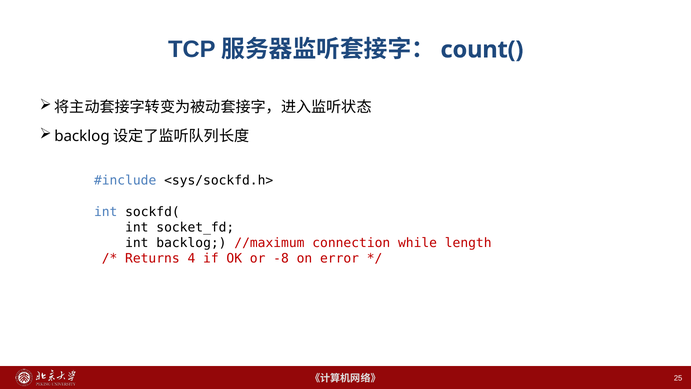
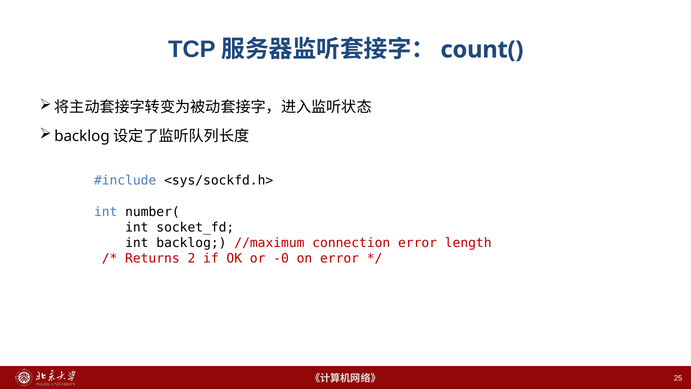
sockfd(: sockfd( -> number(
connection while: while -> error
4: 4 -> 2
-8: -8 -> -0
